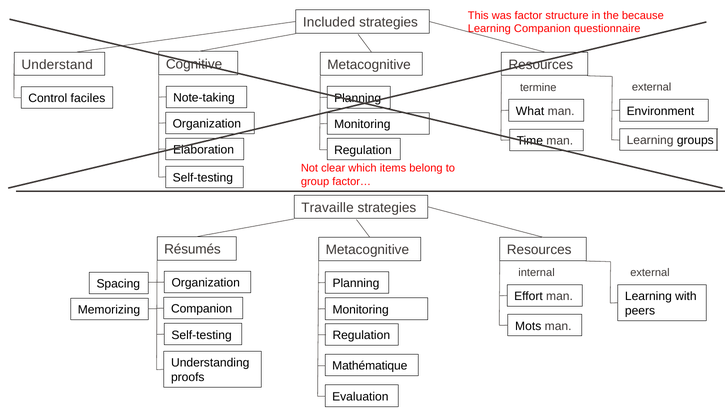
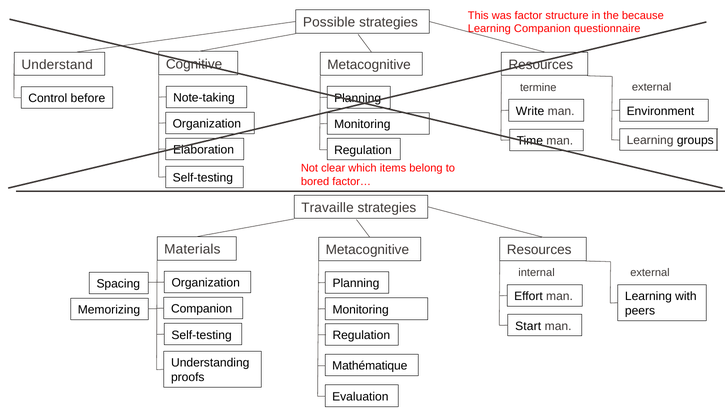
Included: Included -> Possible
faciles: faciles -> before
What: What -> Write
group: group -> bored
Résumés: Résumés -> Materials
Mots: Mots -> Start
